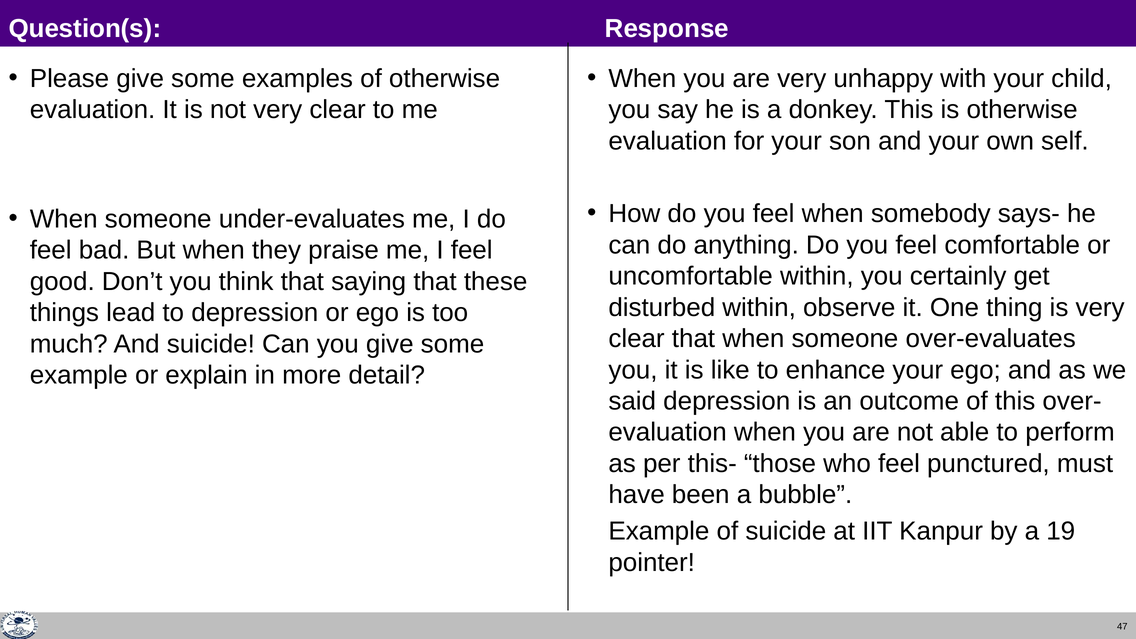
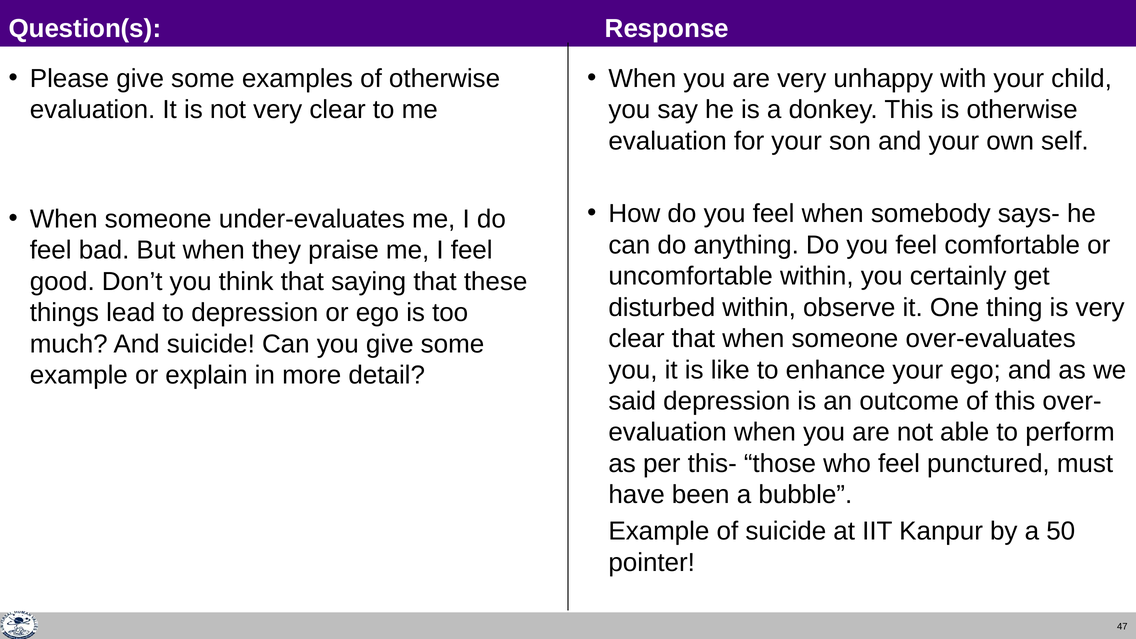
19: 19 -> 50
